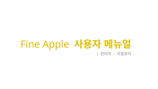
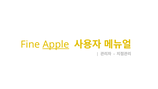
Apple underline: none -> present
